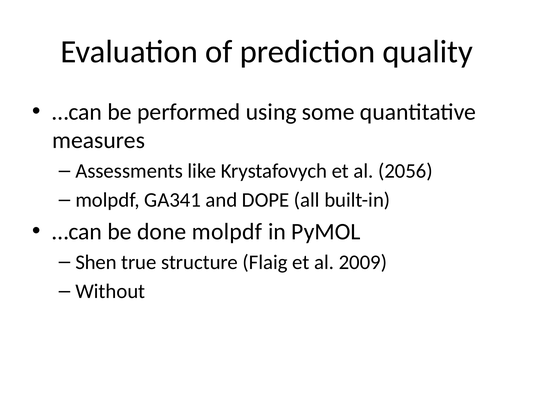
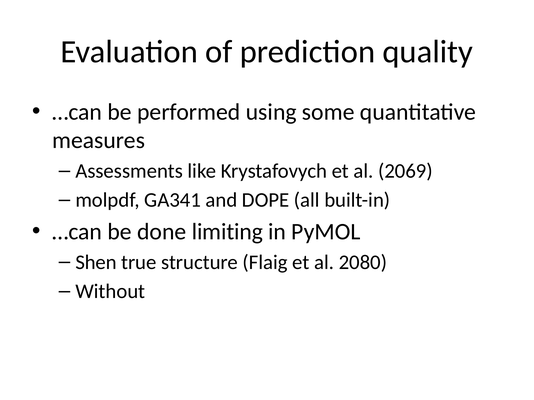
2056: 2056 -> 2069
done molpdf: molpdf -> limiting
2009: 2009 -> 2080
